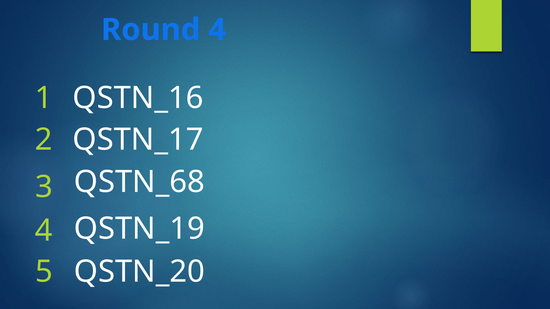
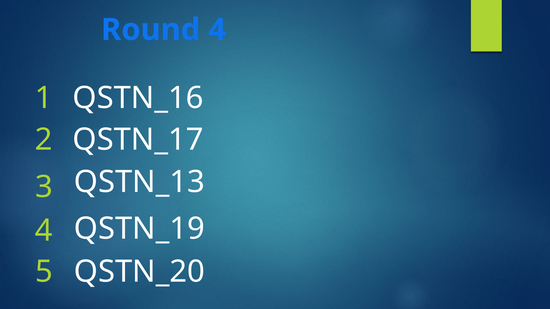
QSTN_68: QSTN_68 -> QSTN_13
